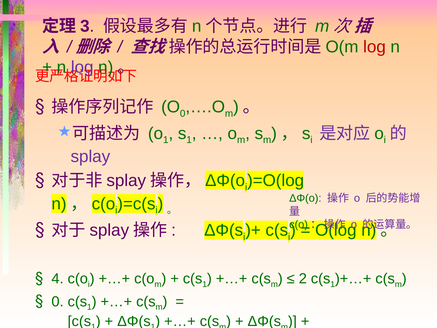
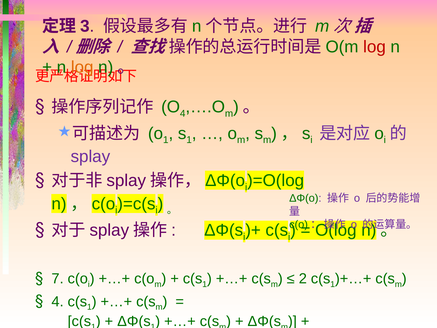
log at (82, 67) colour: purple -> orange
O 0: 0 -> 4
4: 4 -> 7
0 at (58, 301): 0 -> 4
